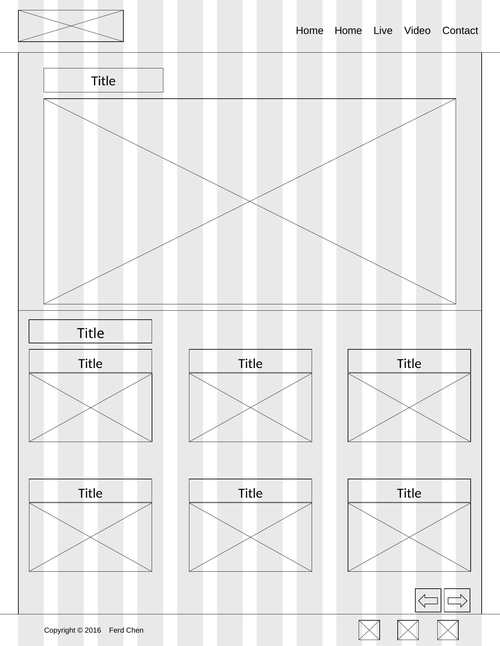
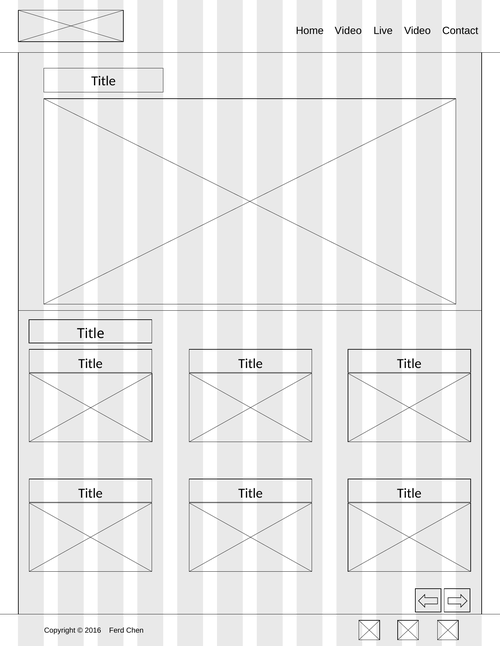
Home Home: Home -> Video
